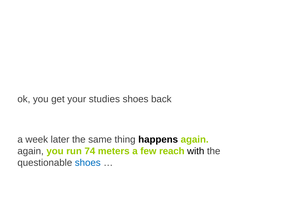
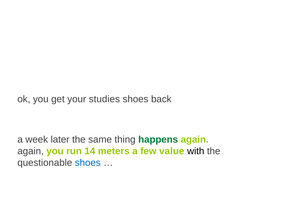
happens colour: black -> green
74: 74 -> 14
reach: reach -> value
